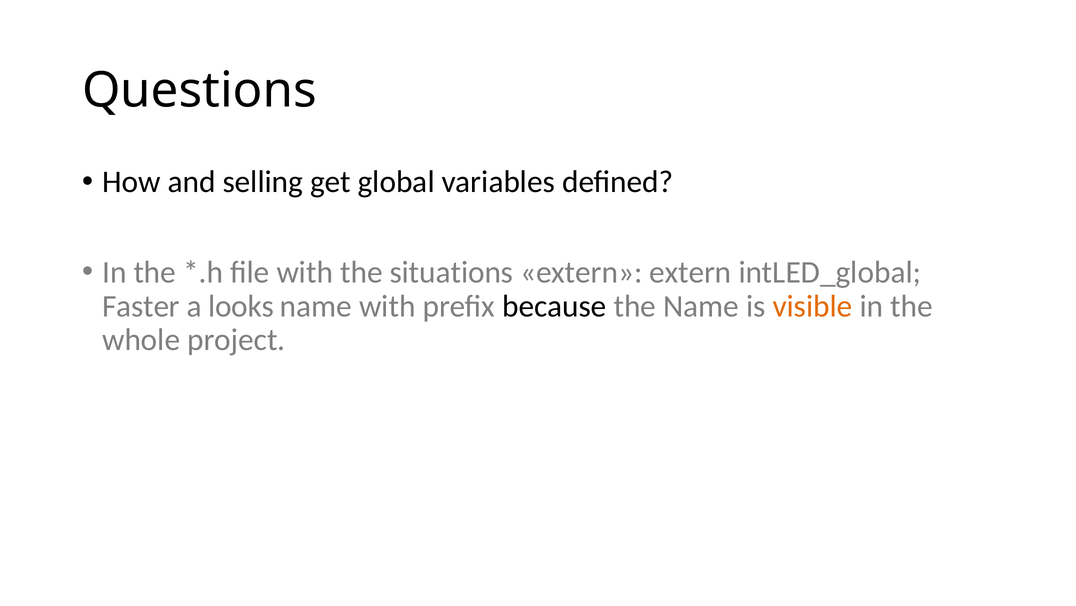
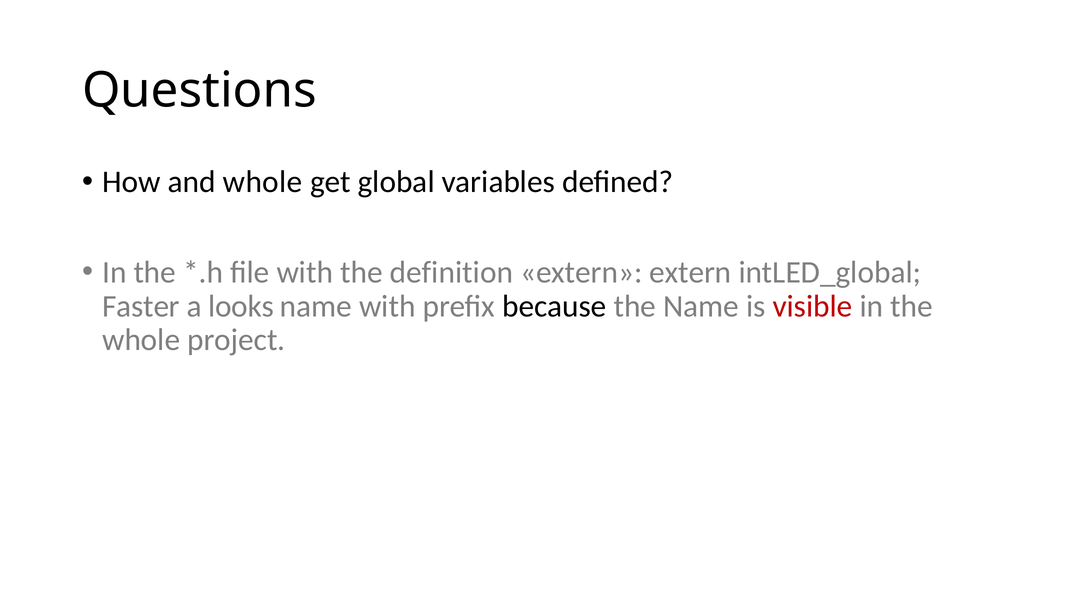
and selling: selling -> whole
situations: situations -> definition
visible colour: orange -> red
